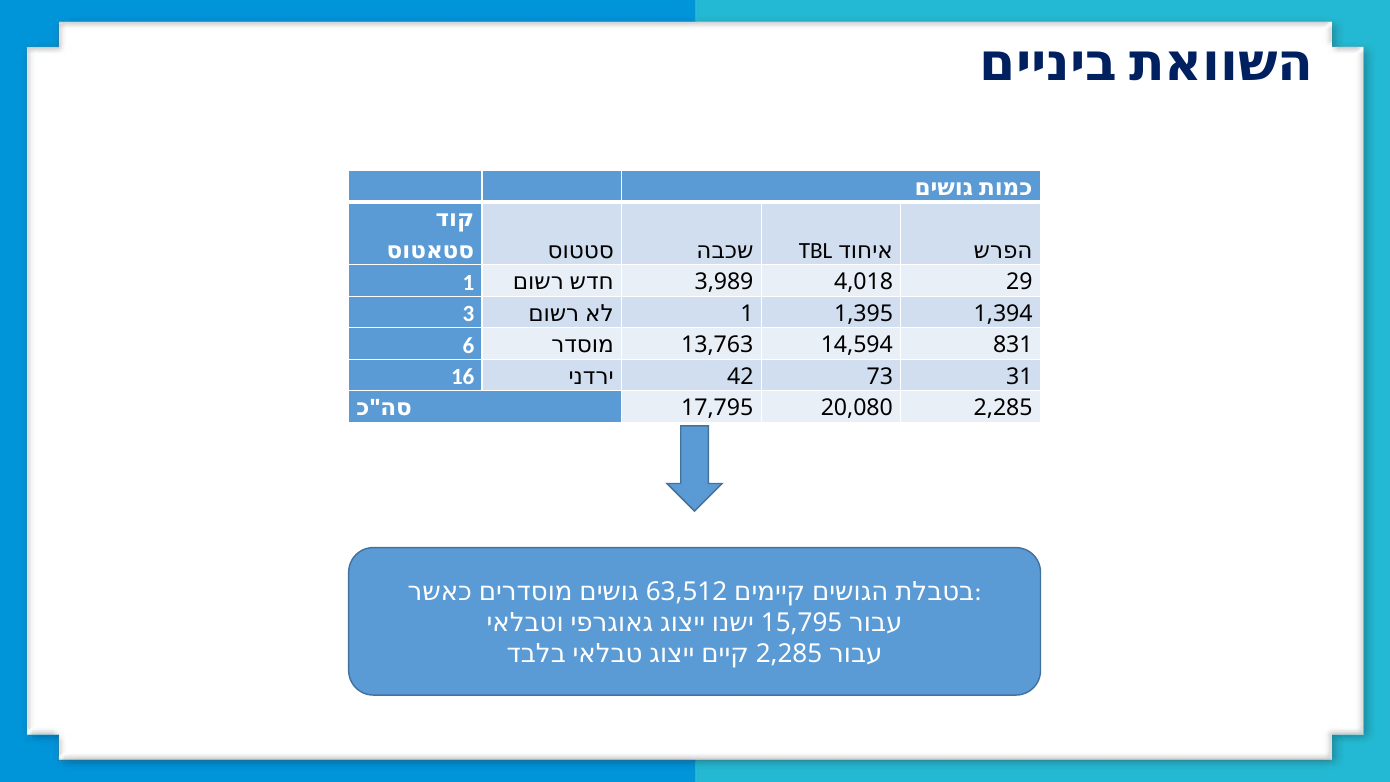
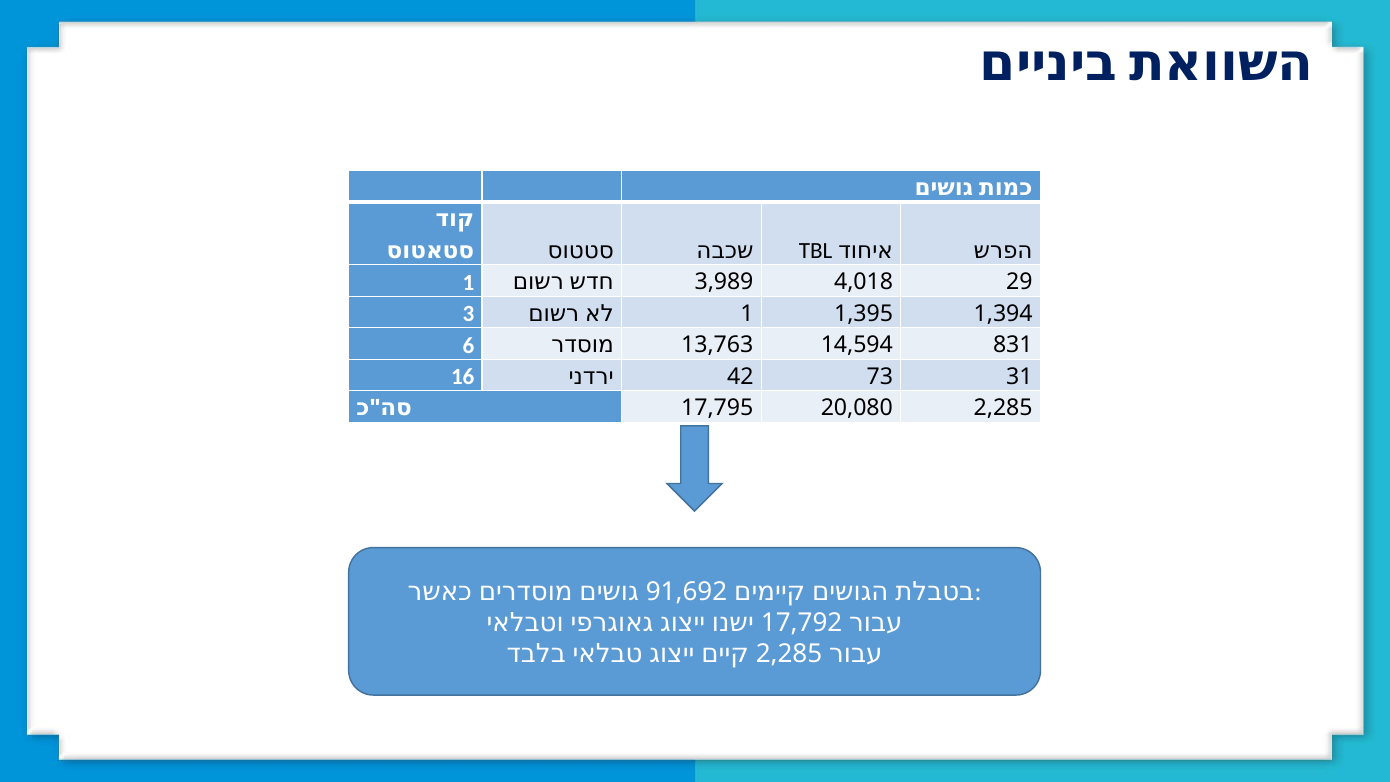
63,512: 63,512 -> 91,692
15,795: 15,795 -> 17,792
